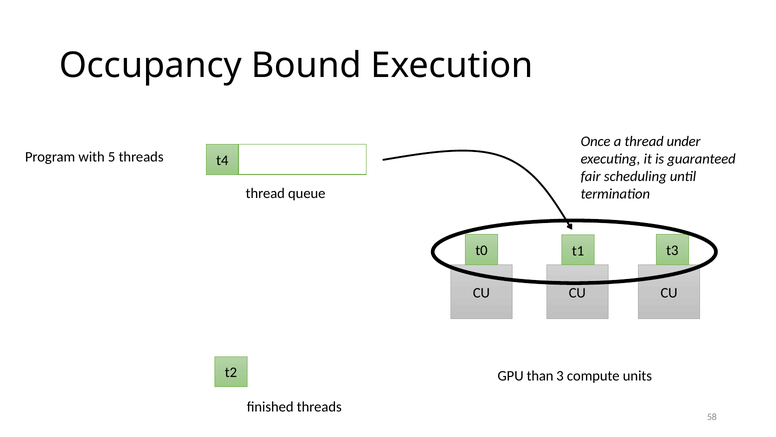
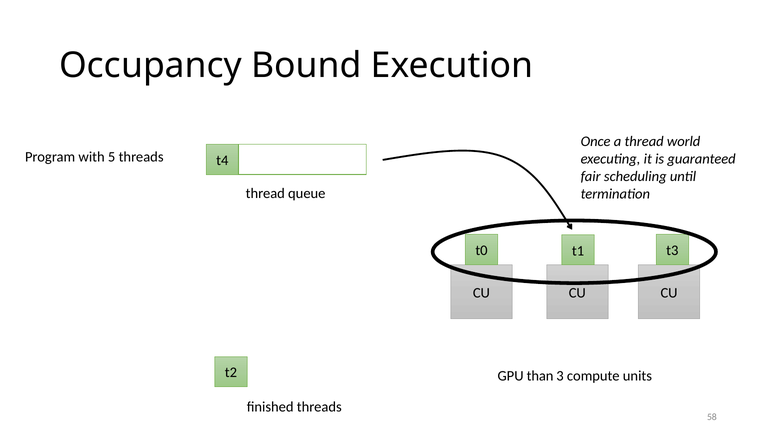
under: under -> world
